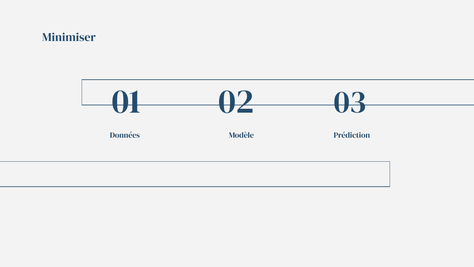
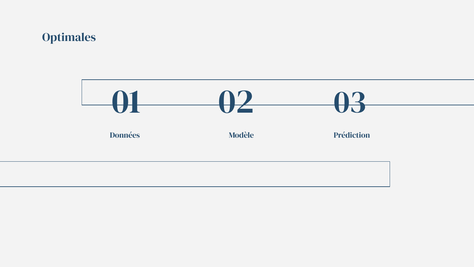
Minimiser: Minimiser -> Optimales
